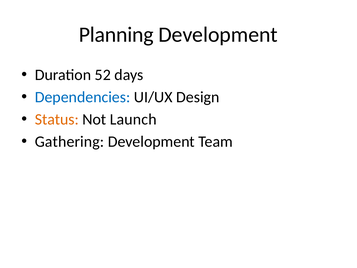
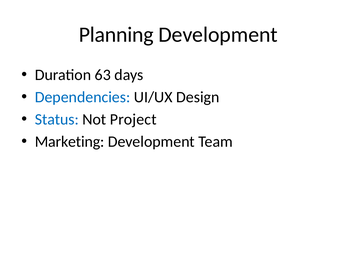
52: 52 -> 63
Status colour: orange -> blue
Launch: Launch -> Project
Gathering: Gathering -> Marketing
